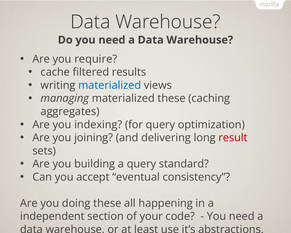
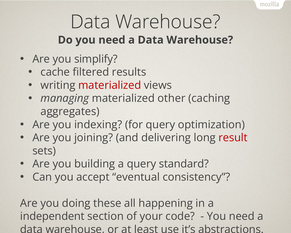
require: require -> simplify
materialized at (110, 85) colour: blue -> red
materialized these: these -> other
